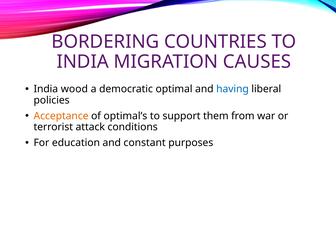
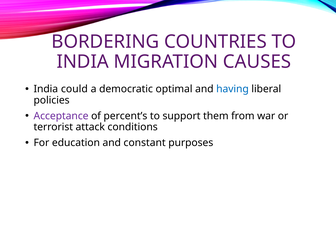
wood: wood -> could
Acceptance colour: orange -> purple
optimal’s: optimal’s -> percent’s
